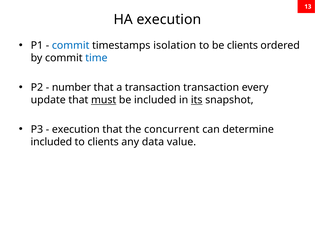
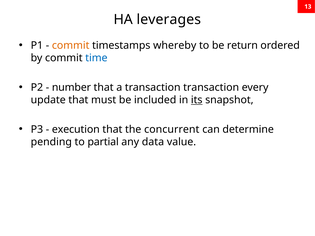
HA execution: execution -> leverages
commit at (71, 45) colour: blue -> orange
isolation: isolation -> whereby
be clients: clients -> return
must underline: present -> none
included at (51, 142): included -> pending
to clients: clients -> partial
